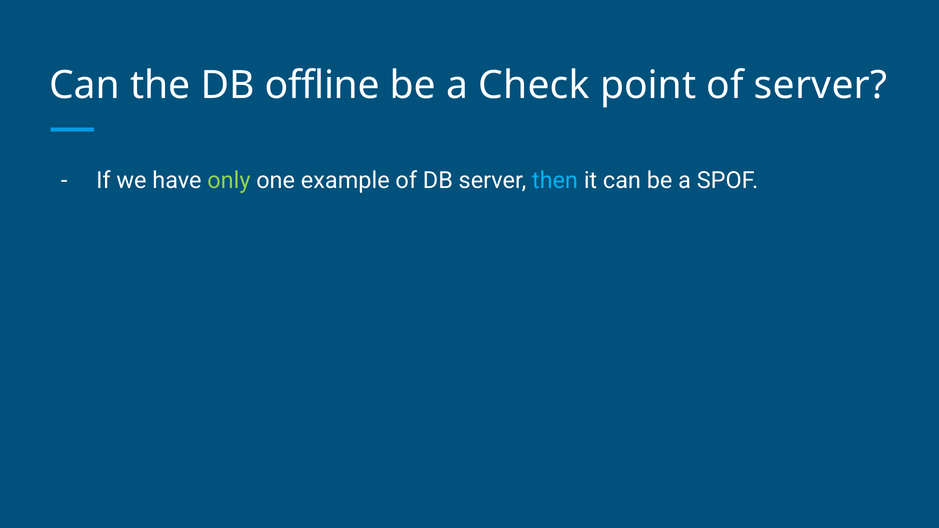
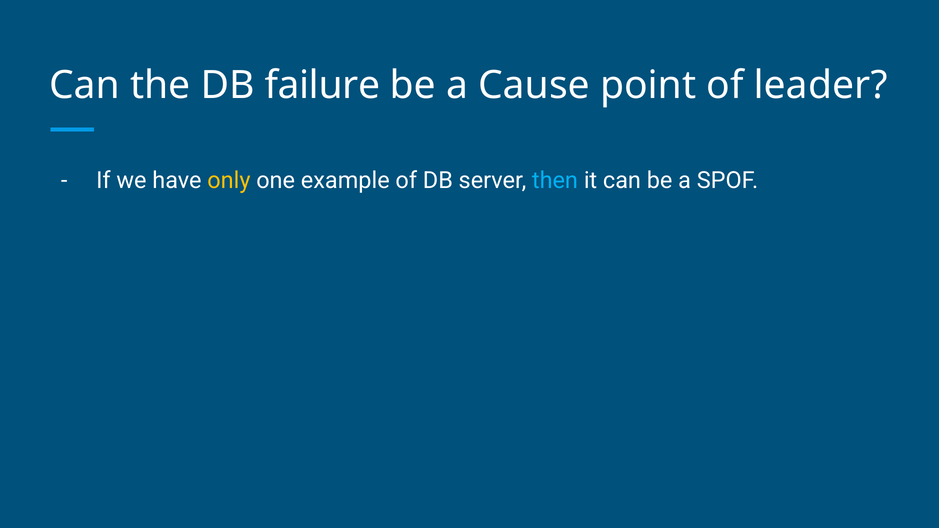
offline: offline -> failure
Check: Check -> Cause
of server: server -> leader
only colour: light green -> yellow
